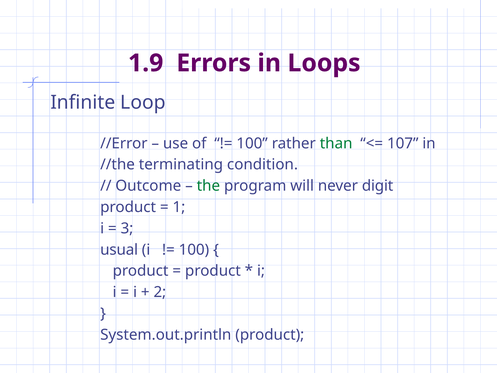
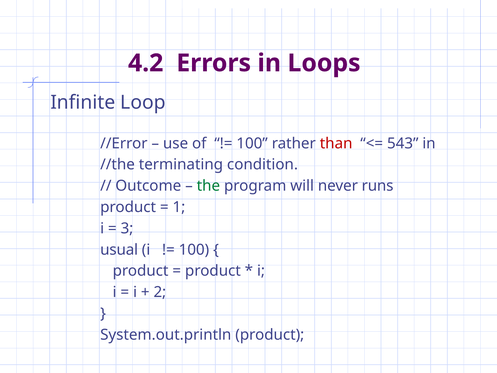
1.9: 1.9 -> 4.2
than colour: green -> red
107: 107 -> 543
digit: digit -> runs
